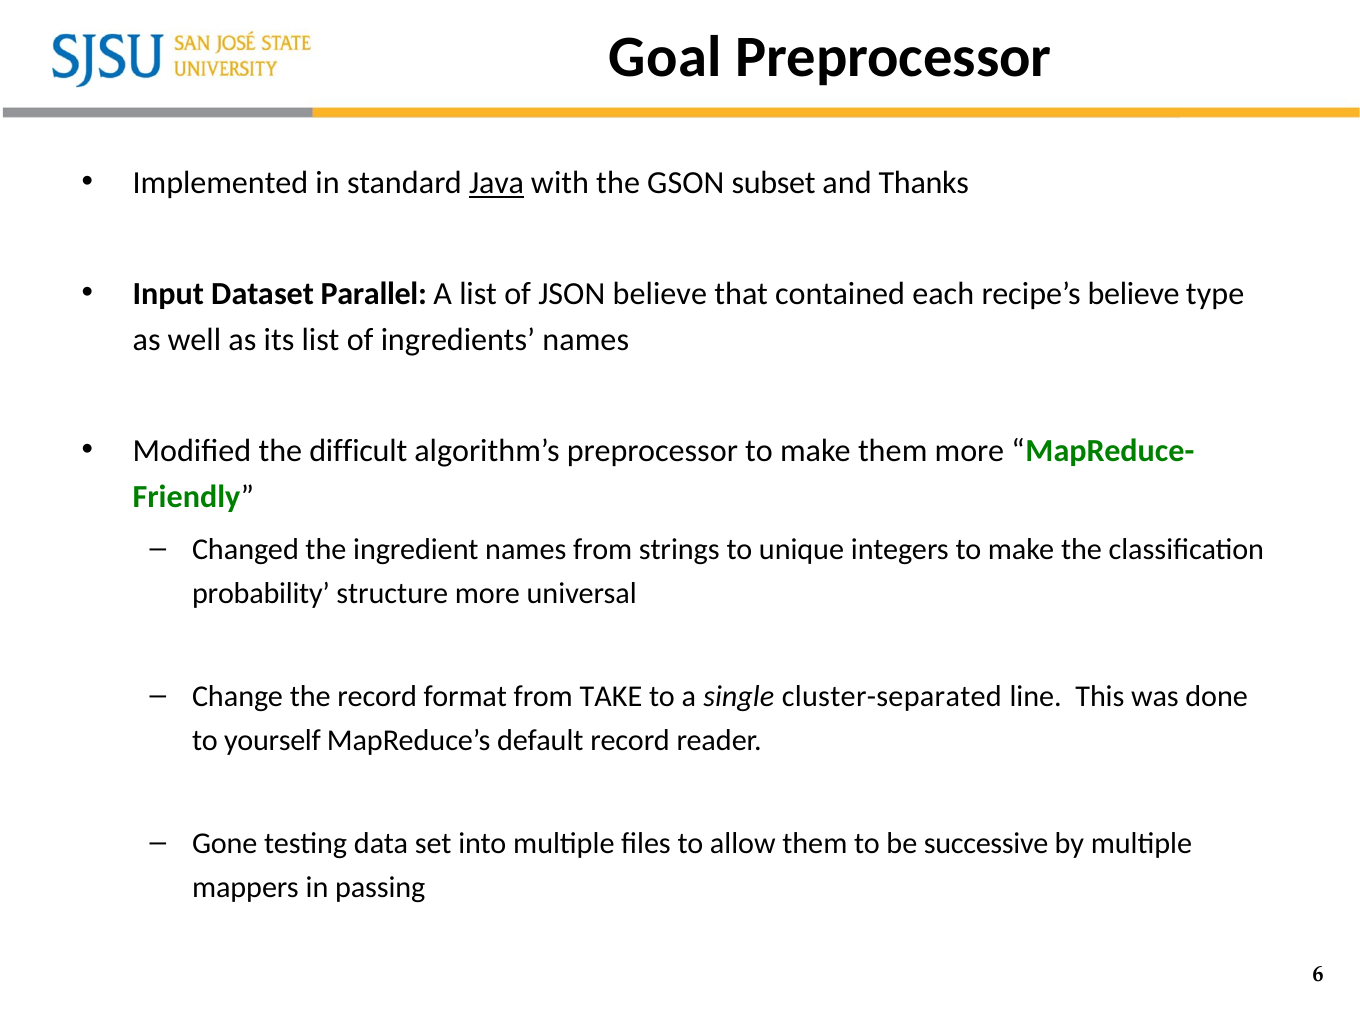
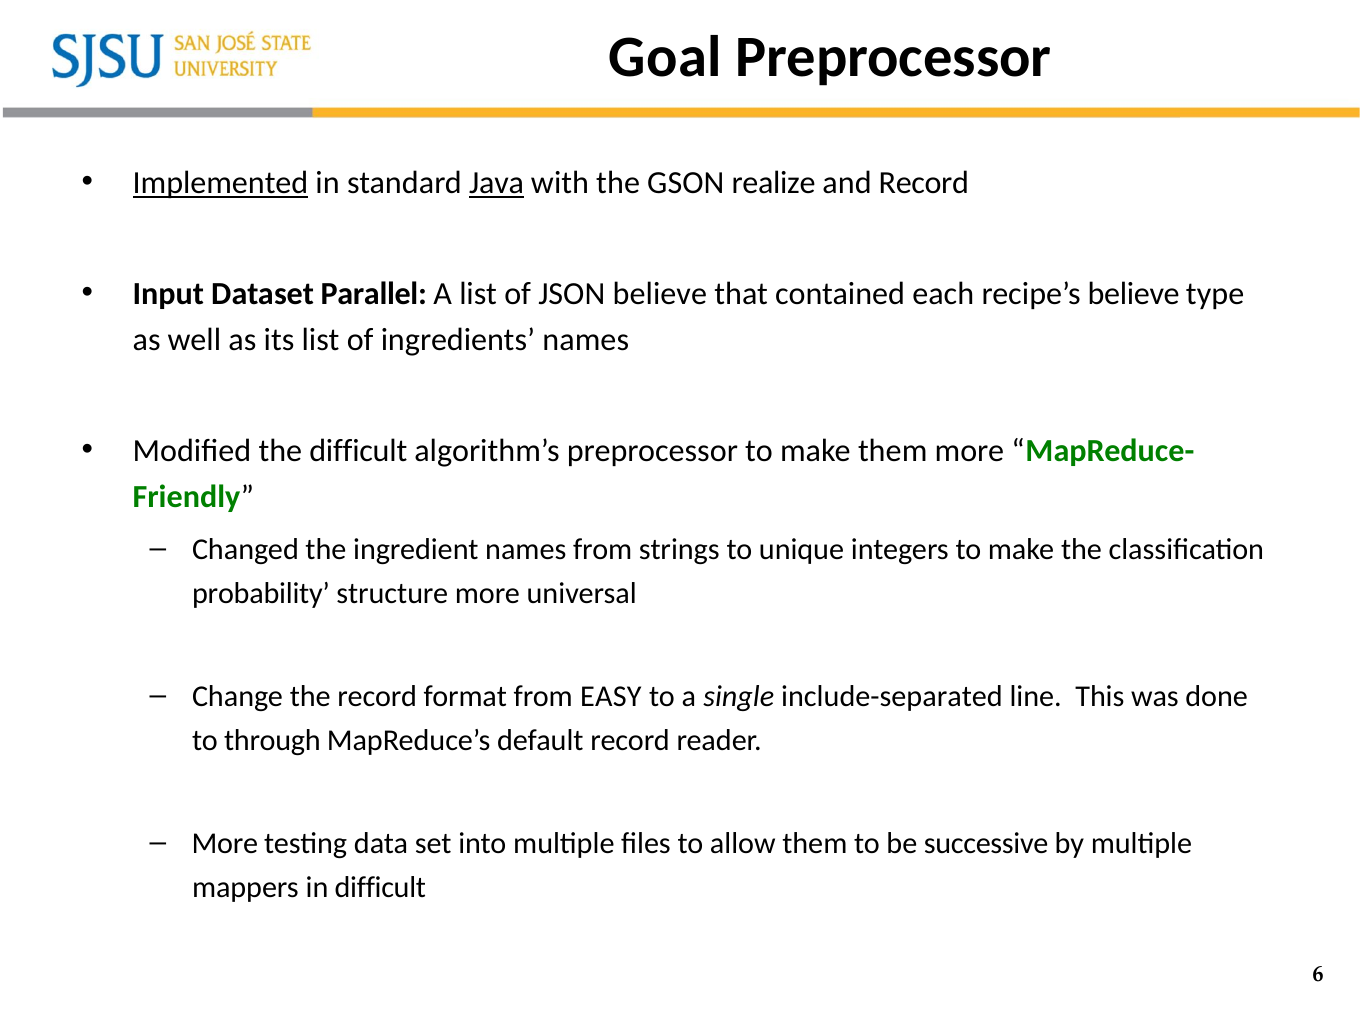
Implemented underline: none -> present
subset: subset -> realize
and Thanks: Thanks -> Record
TAKE: TAKE -> EASY
cluster-separated: cluster-separated -> include-separated
yourself: yourself -> through
Gone at (225, 844): Gone -> More
in passing: passing -> difficult
